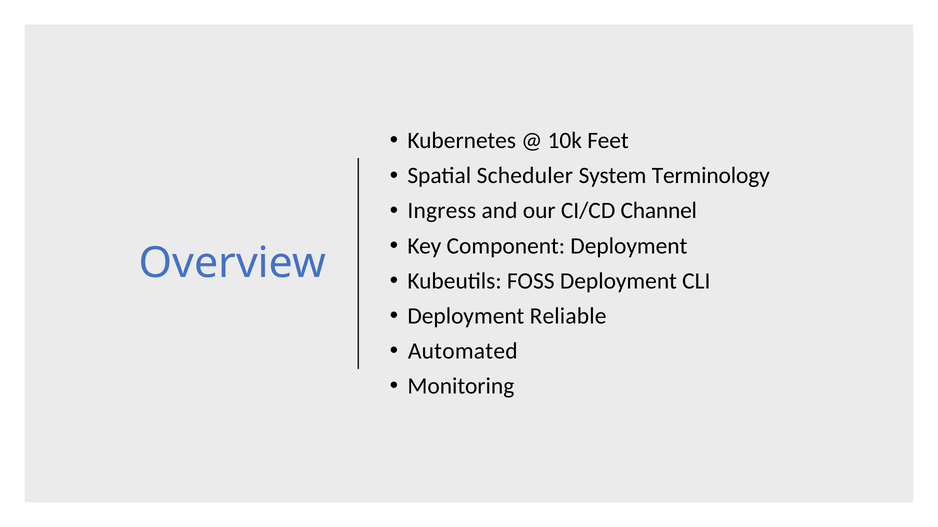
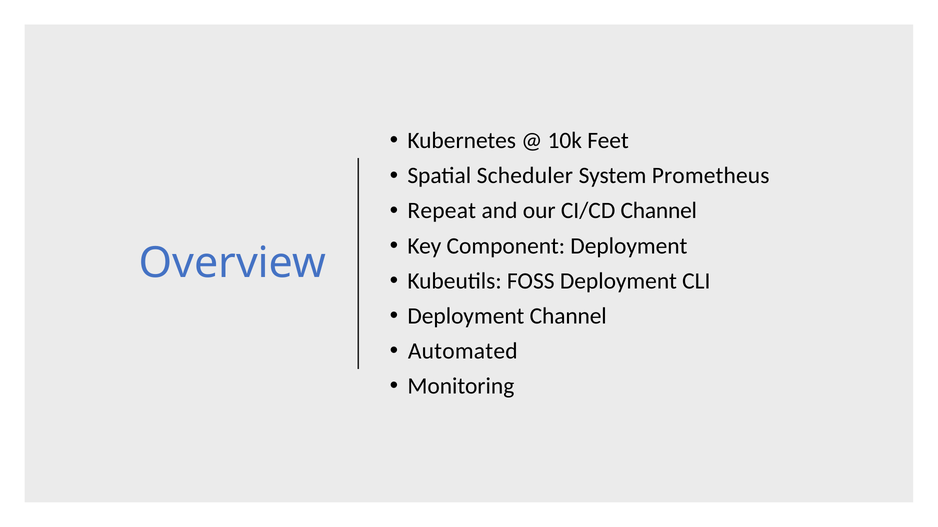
Terminology: Terminology -> Prometheus
Ingress: Ingress -> Repeat
Deployment Reliable: Reliable -> Channel
